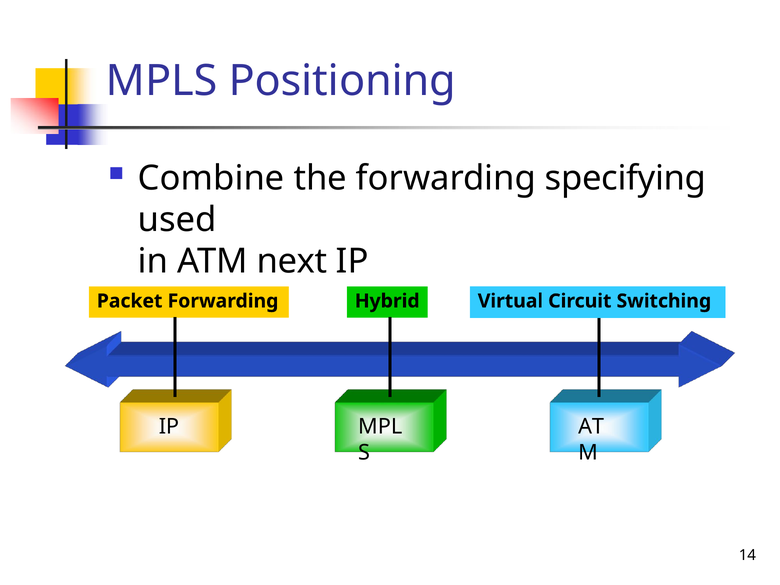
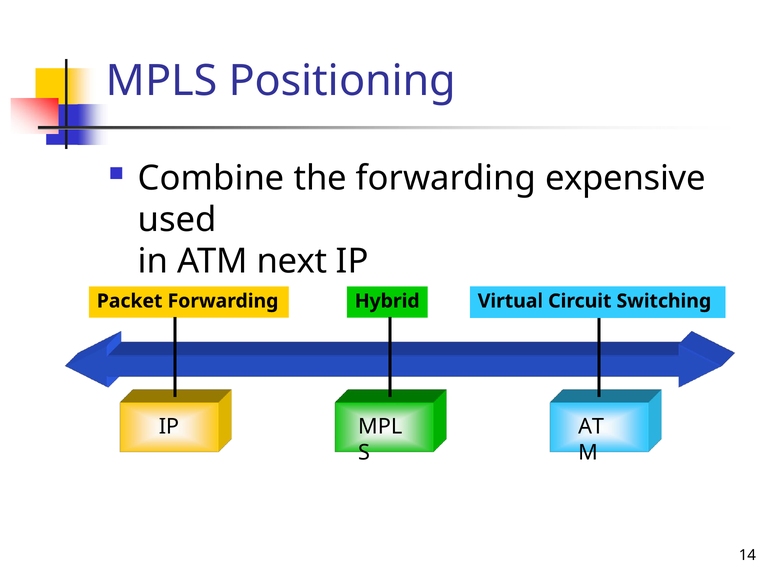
specifying: specifying -> expensive
